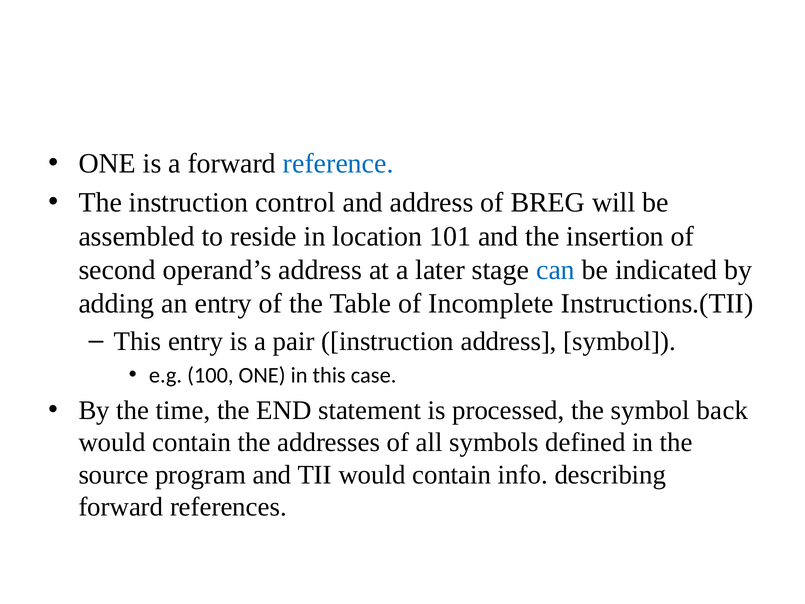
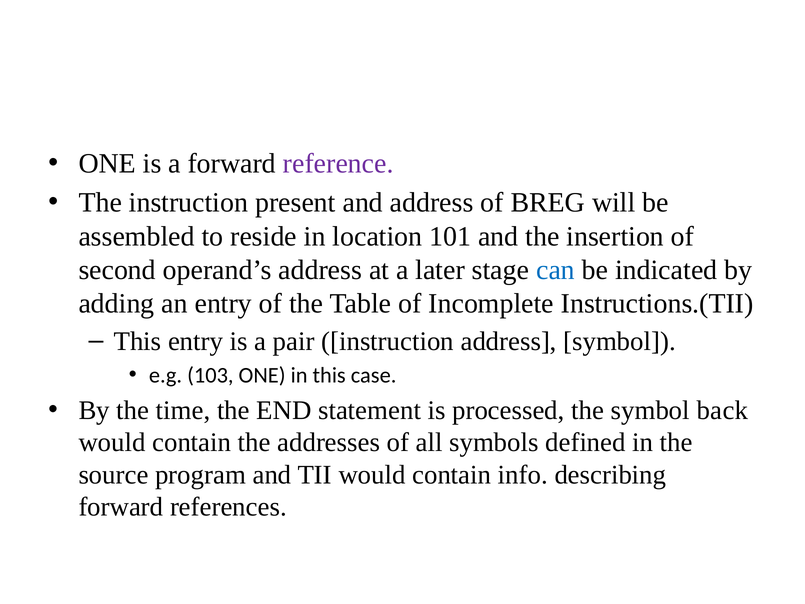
reference colour: blue -> purple
control: control -> present
100: 100 -> 103
